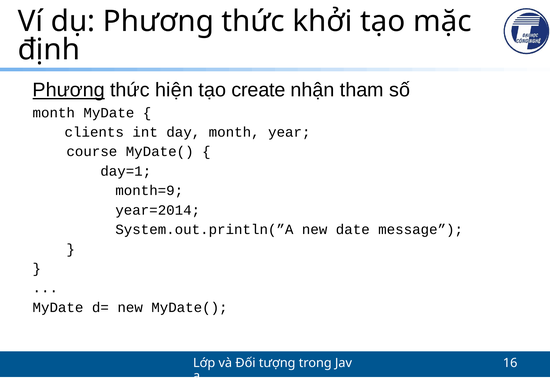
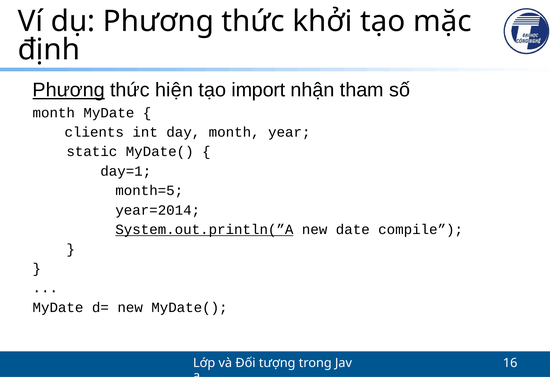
create: create -> import
course: course -> static
month=9: month=9 -> month=5
System.out.println(”A underline: none -> present
message: message -> compile
